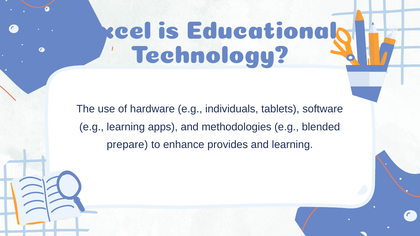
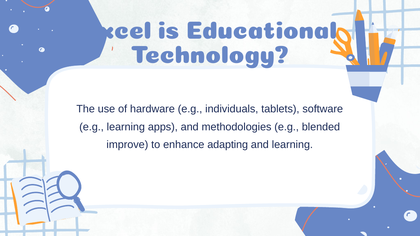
prepare: prepare -> improve
provides: provides -> adapting
